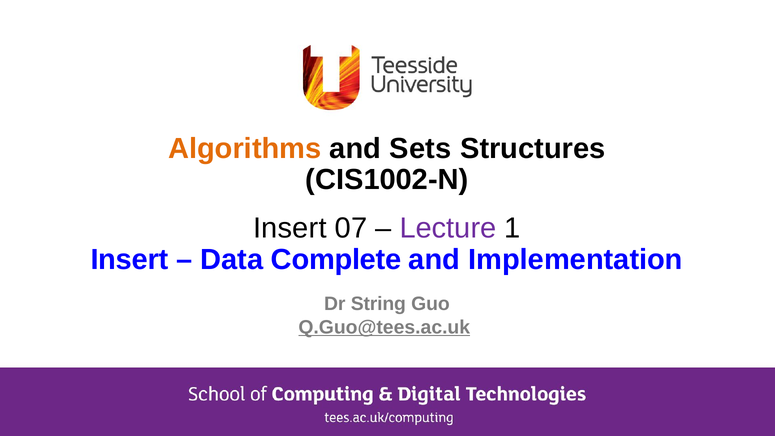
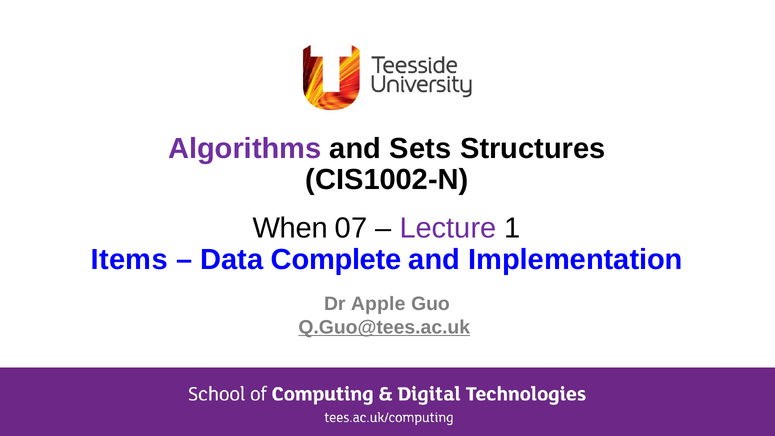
Algorithms colour: orange -> purple
Insert at (290, 228): Insert -> When
Insert at (130, 260): Insert -> Items
String: String -> Apple
